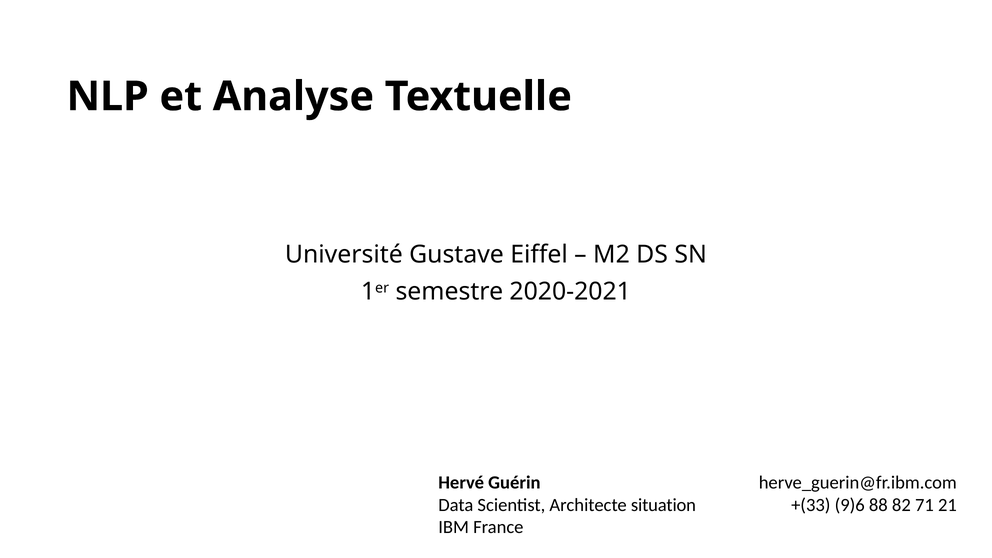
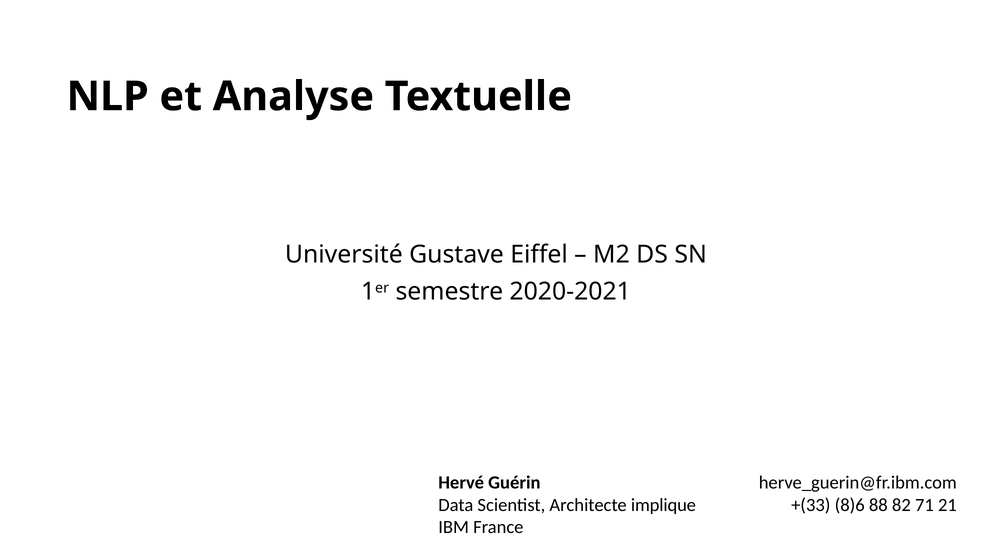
situation: situation -> implique
9)6: 9)6 -> 8)6
